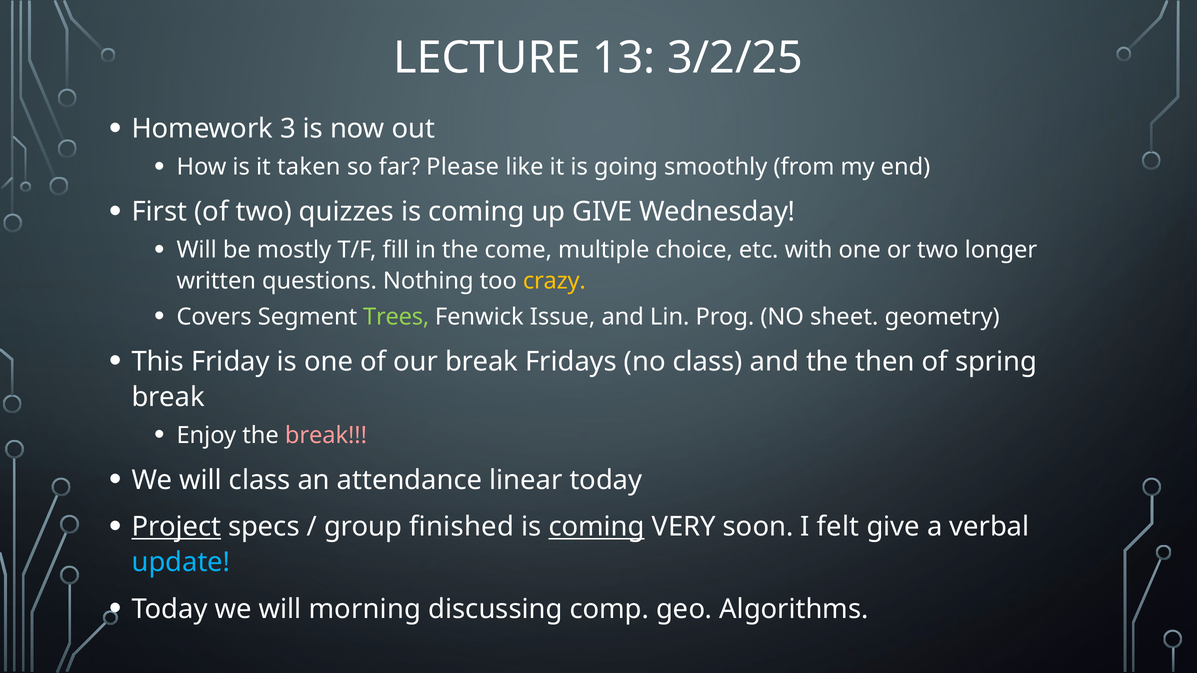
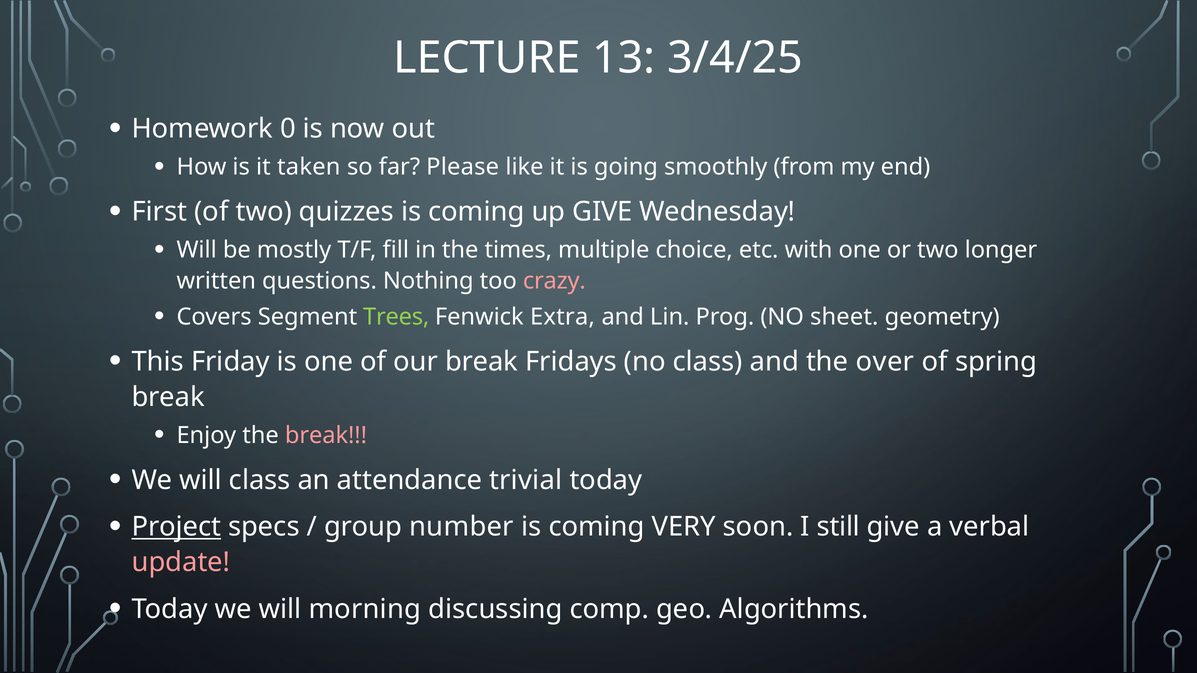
3/2/25: 3/2/25 -> 3/4/25
3: 3 -> 0
come: come -> times
crazy colour: yellow -> pink
Issue: Issue -> Extra
then: then -> over
linear: linear -> trivial
finished: finished -> number
coming at (597, 527) underline: present -> none
felt: felt -> still
update colour: light blue -> pink
